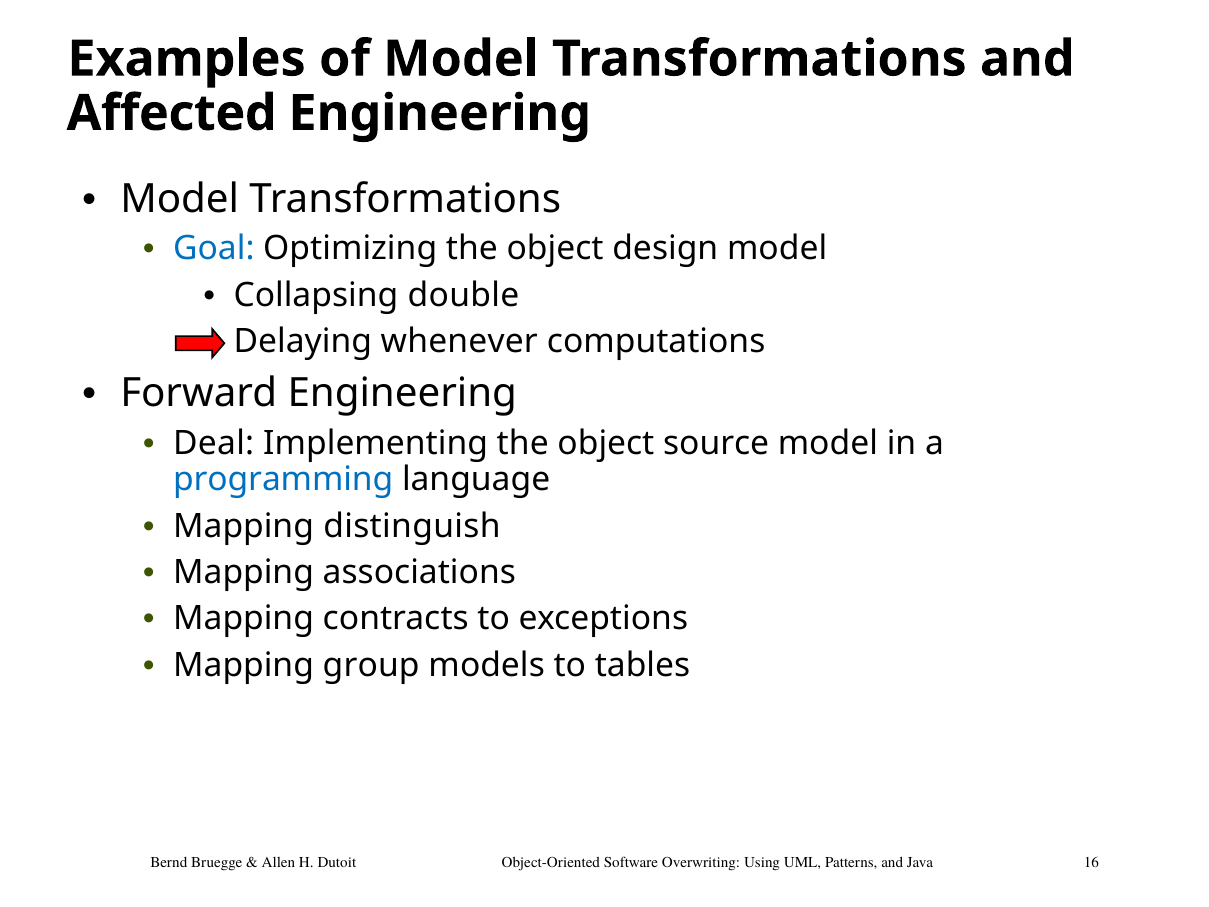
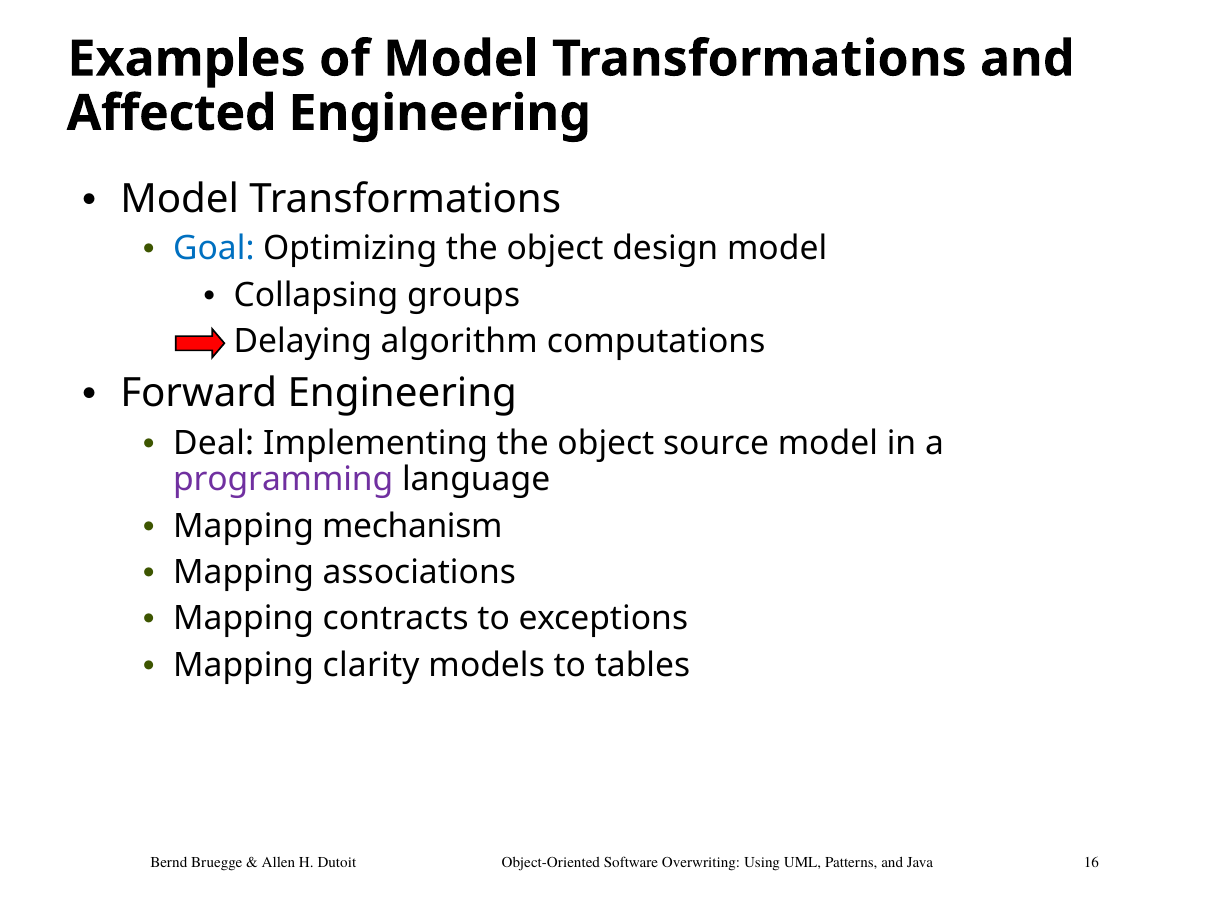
double: double -> groups
whenever: whenever -> algorithm
programming colour: blue -> purple
distinguish: distinguish -> mechanism
group: group -> clarity
